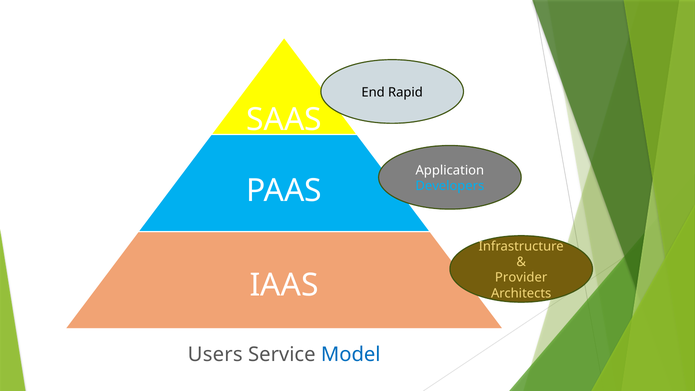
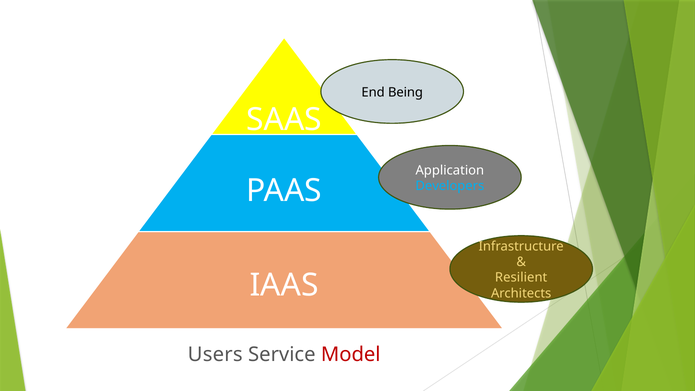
Rapid: Rapid -> Being
Provider: Provider -> Resilient
Model colour: blue -> red
